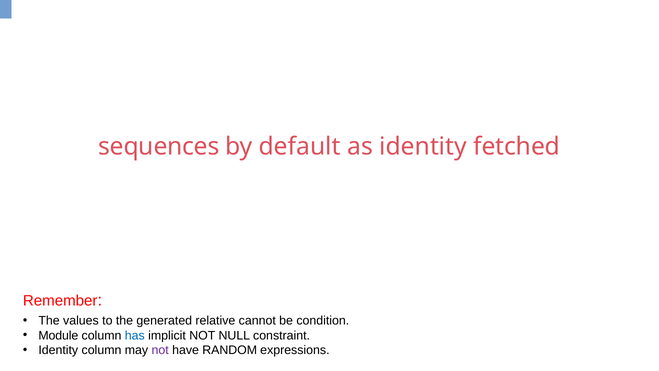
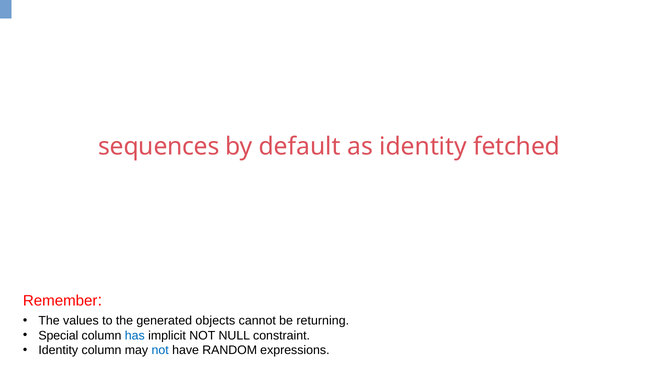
relative: relative -> objects
condition: condition -> returning
Module: Module -> Special
not at (160, 350) colour: purple -> blue
